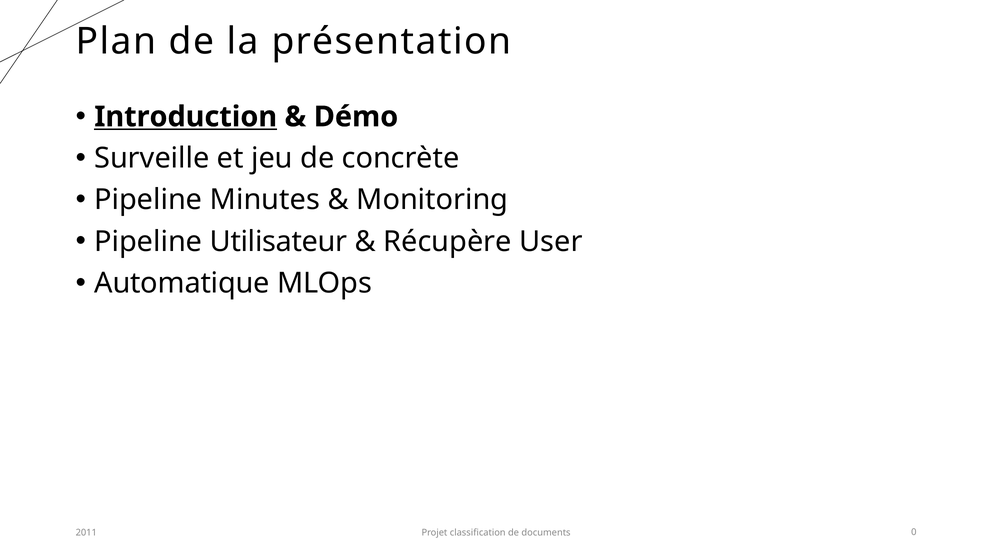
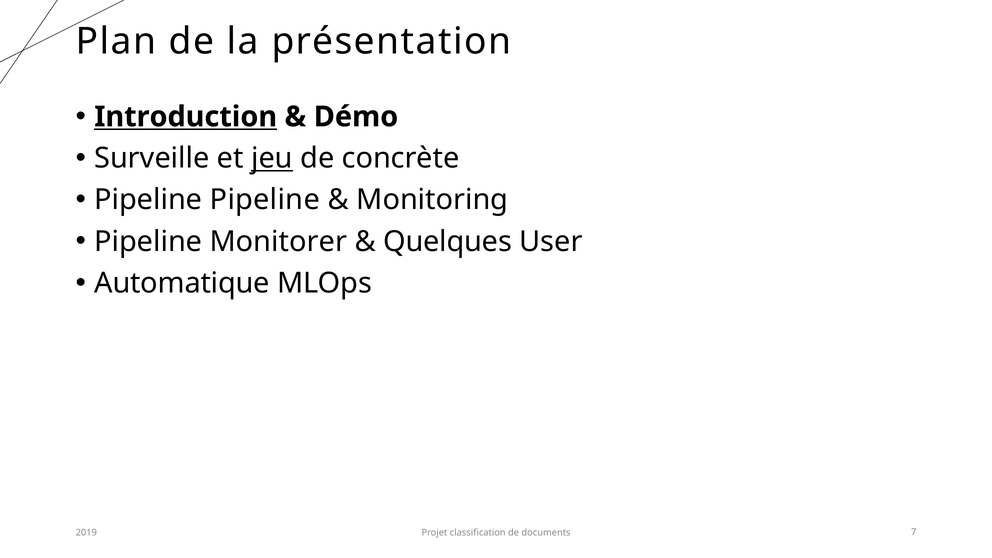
jeu underline: none -> present
Pipeline Minutes: Minutes -> Pipeline
Utilisateur: Utilisateur -> Monitorer
Récupère: Récupère -> Quelques
2011: 2011 -> 2019
0: 0 -> 7
